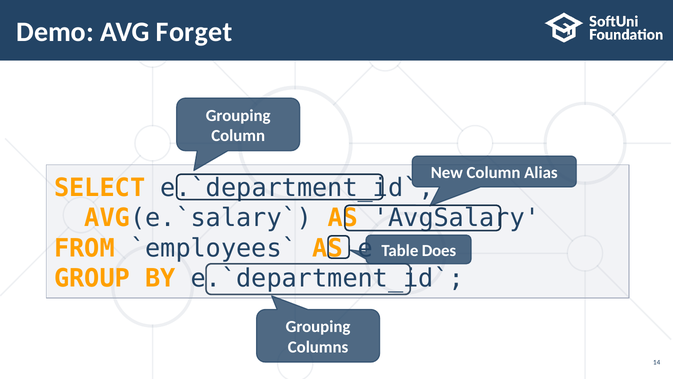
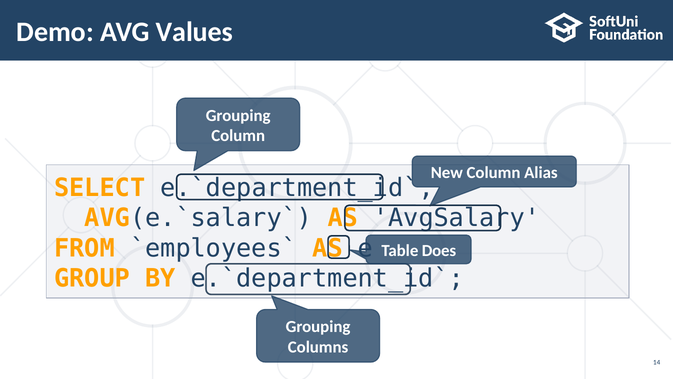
Forget: Forget -> Values
